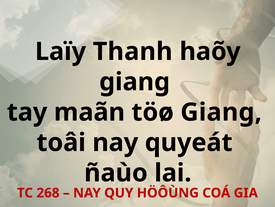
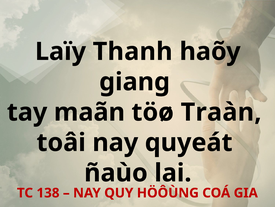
töø Giang: Giang -> Traàn
268: 268 -> 138
